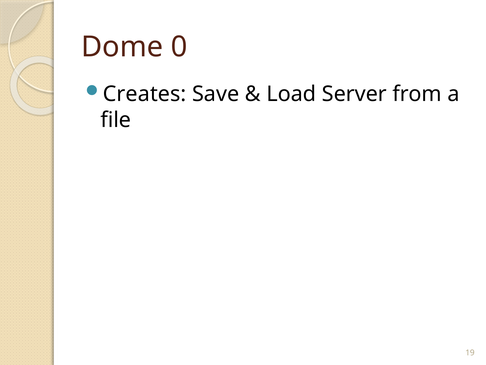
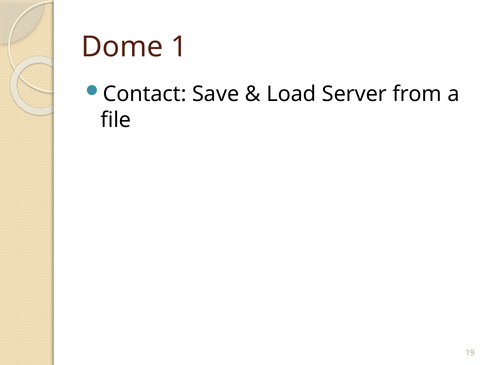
0: 0 -> 1
Creates: Creates -> Contact
